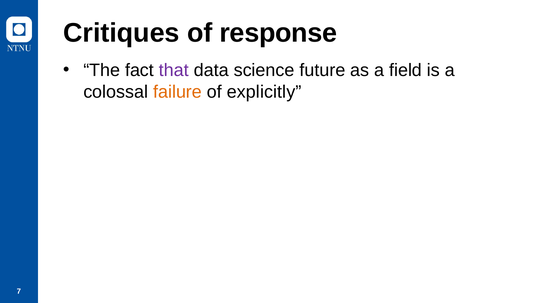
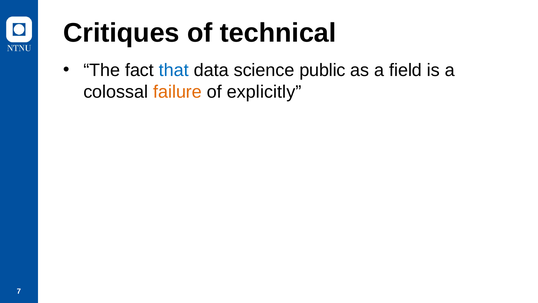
response: response -> technical
that colour: purple -> blue
future: future -> public
